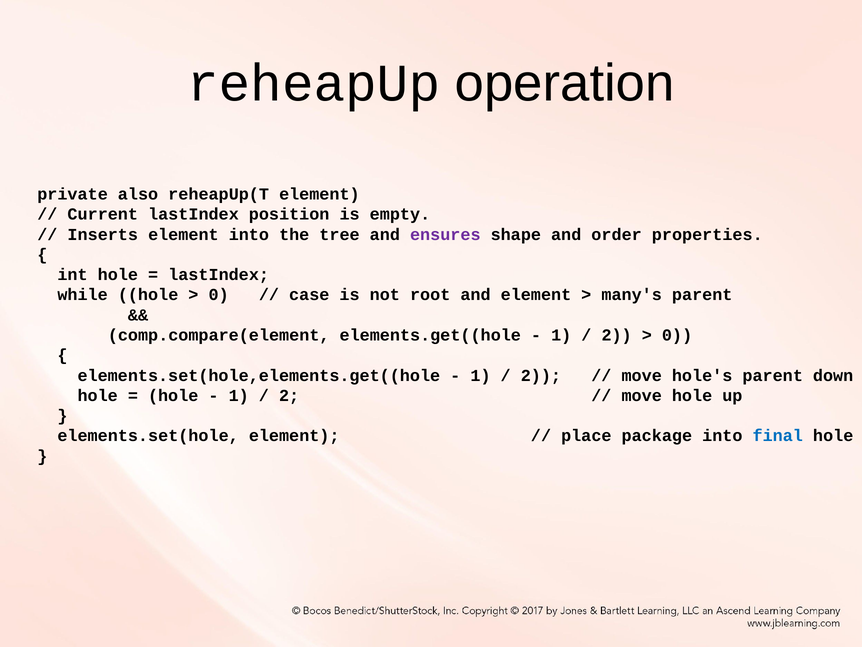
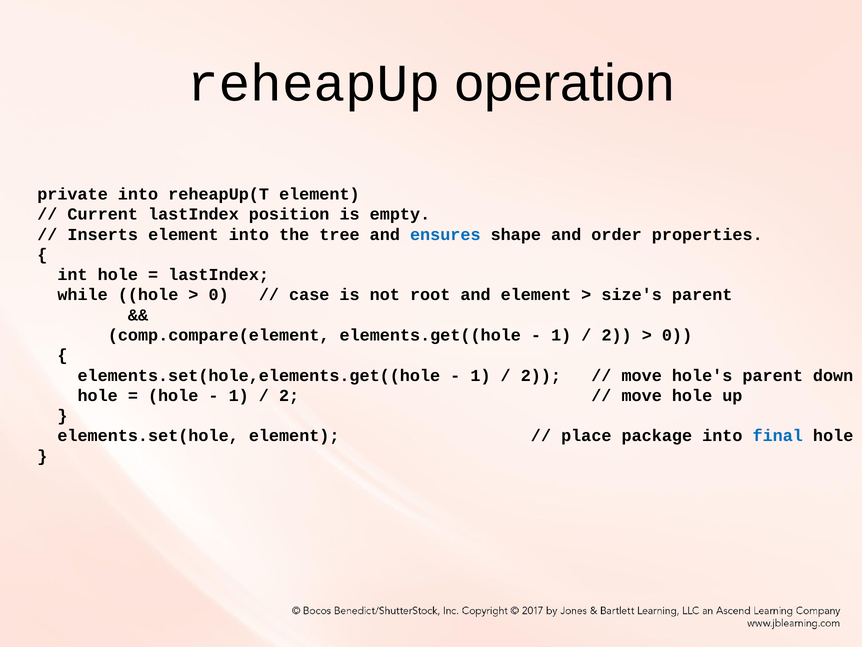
private also: also -> into
ensures colour: purple -> blue
many's: many's -> size's
